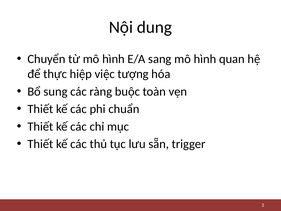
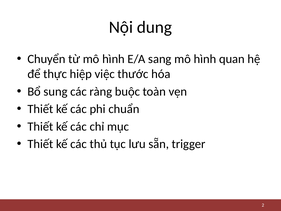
tượng: tượng -> thước
